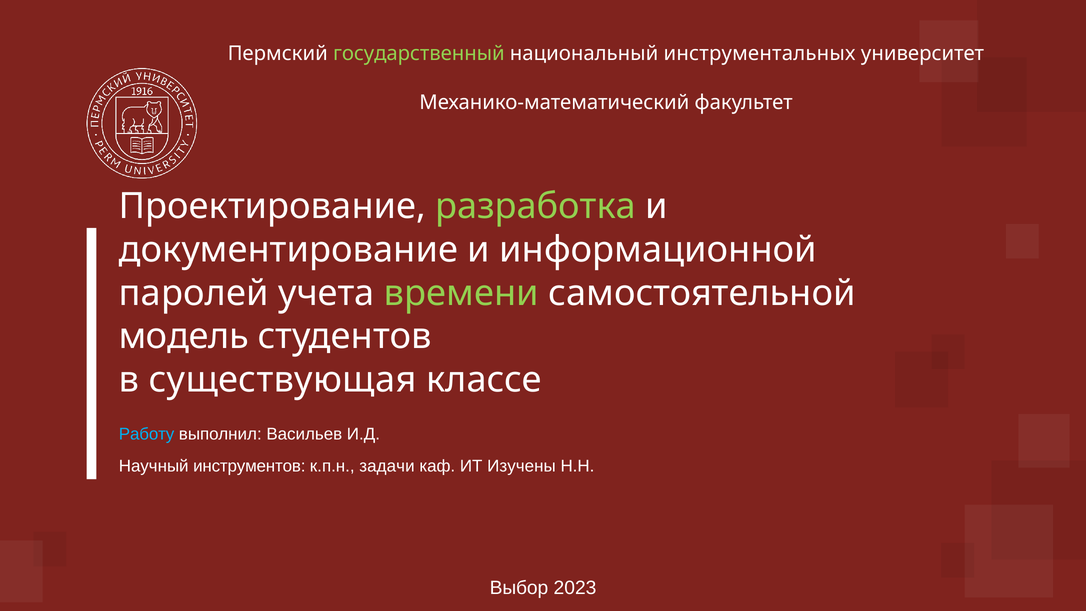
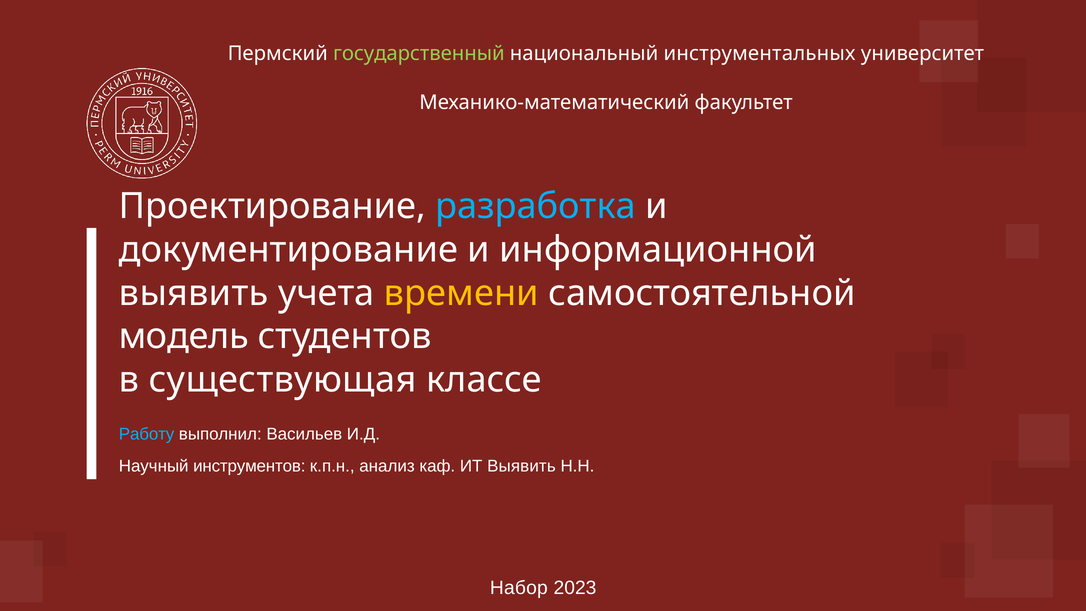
разработка colour: light green -> light blue
паролей at (194, 293): паролей -> выявить
времени colour: light green -> yellow
задачи: задачи -> анализ
ИТ Изучены: Изучены -> Выявить
Выбор: Выбор -> Набор
